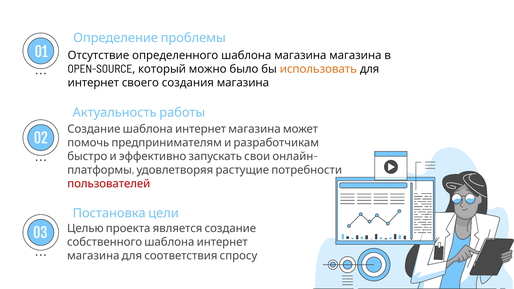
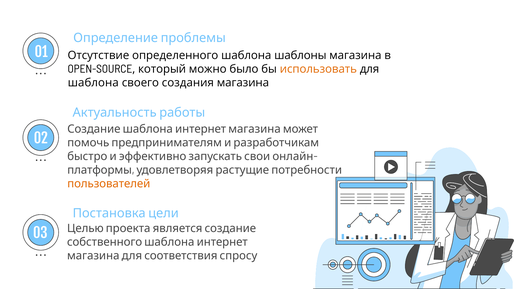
шаблона магазина: магазина -> шаблоны
интернет at (93, 83): интернет -> шаблона
пользователей colour: red -> orange
